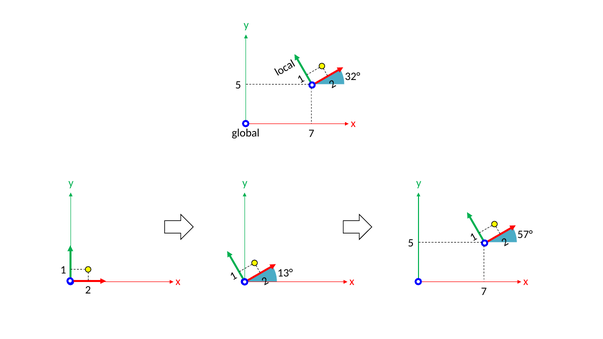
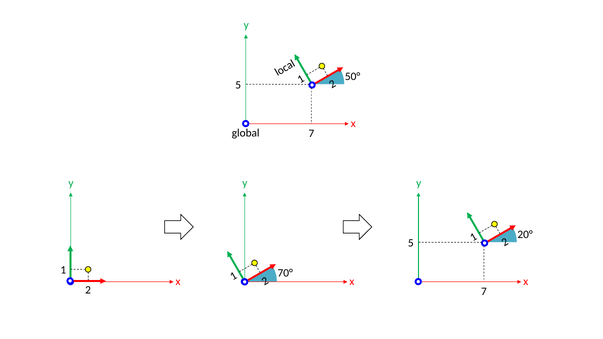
32°: 32° -> 50°
57°: 57° -> 20°
13°: 13° -> 70°
